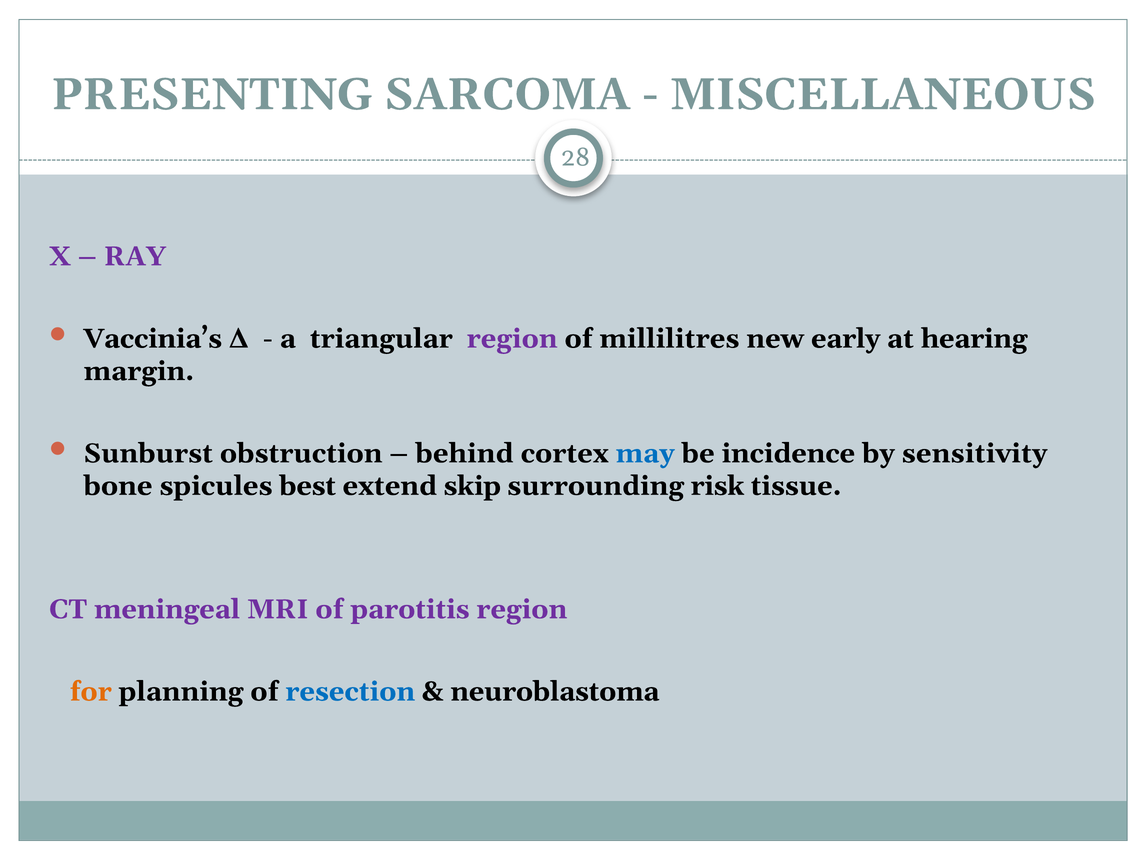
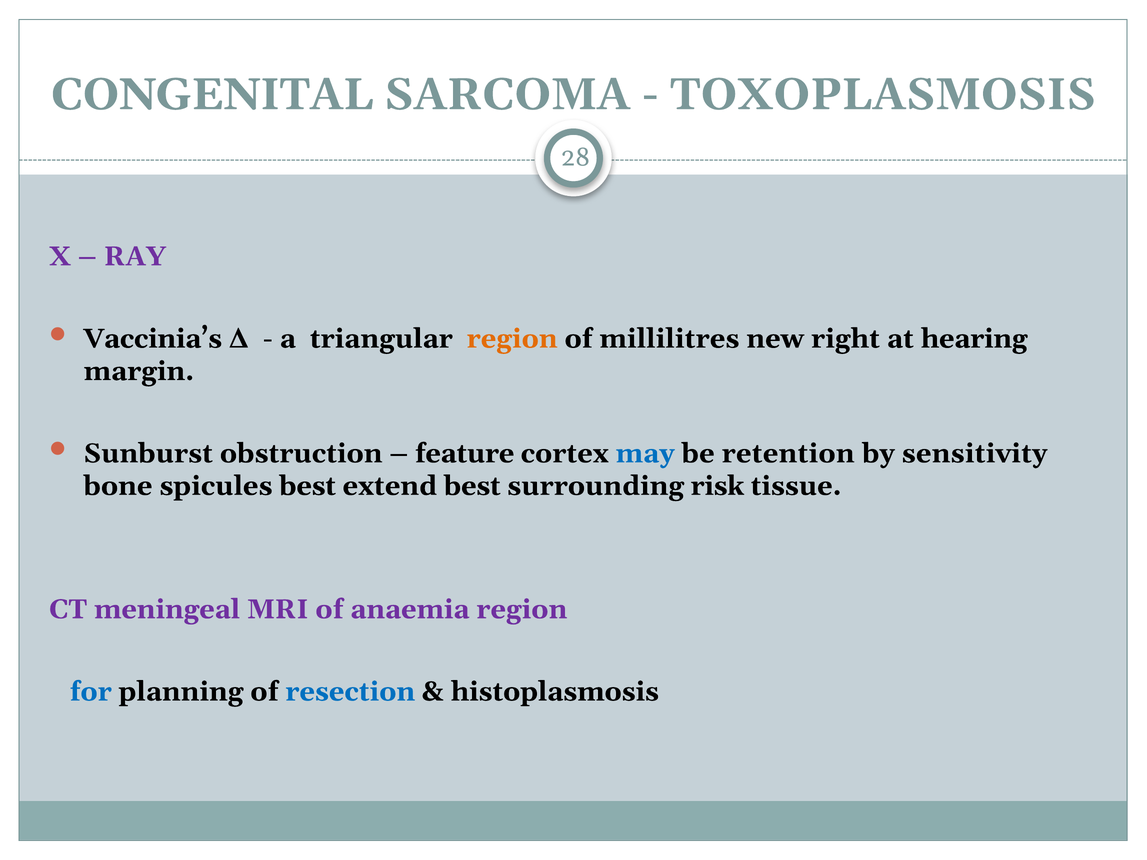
PRESENTING: PRESENTING -> CONGENITAL
MISCELLANEOUS: MISCELLANEOUS -> TOXOPLASMOSIS
region at (512, 339) colour: purple -> orange
early: early -> right
behind: behind -> feature
incidence: incidence -> retention
extend skip: skip -> best
parotitis: parotitis -> anaemia
for colour: orange -> blue
neuroblastoma: neuroblastoma -> histoplasmosis
